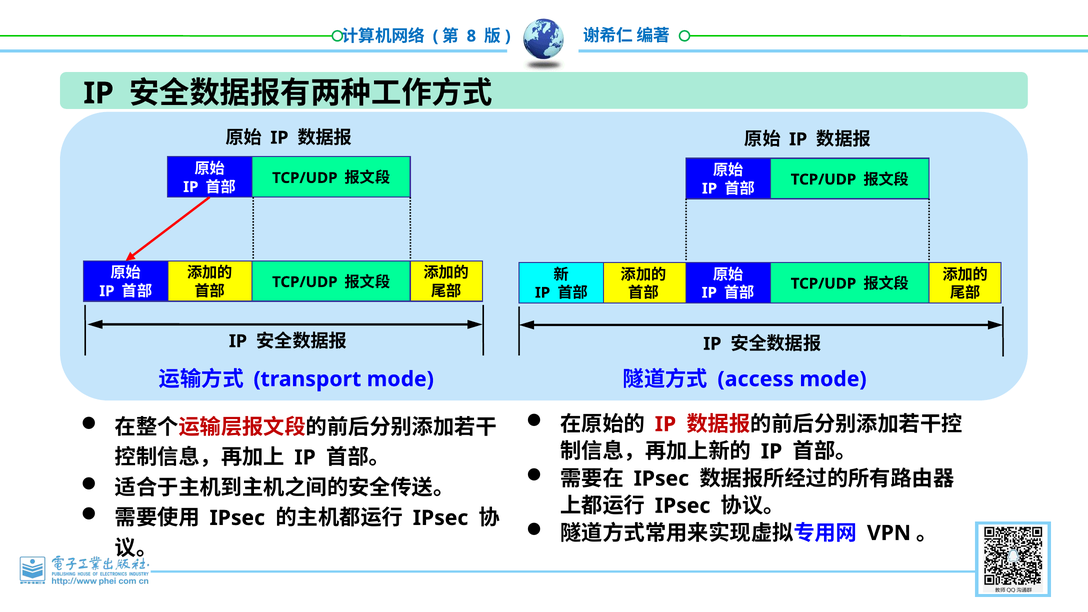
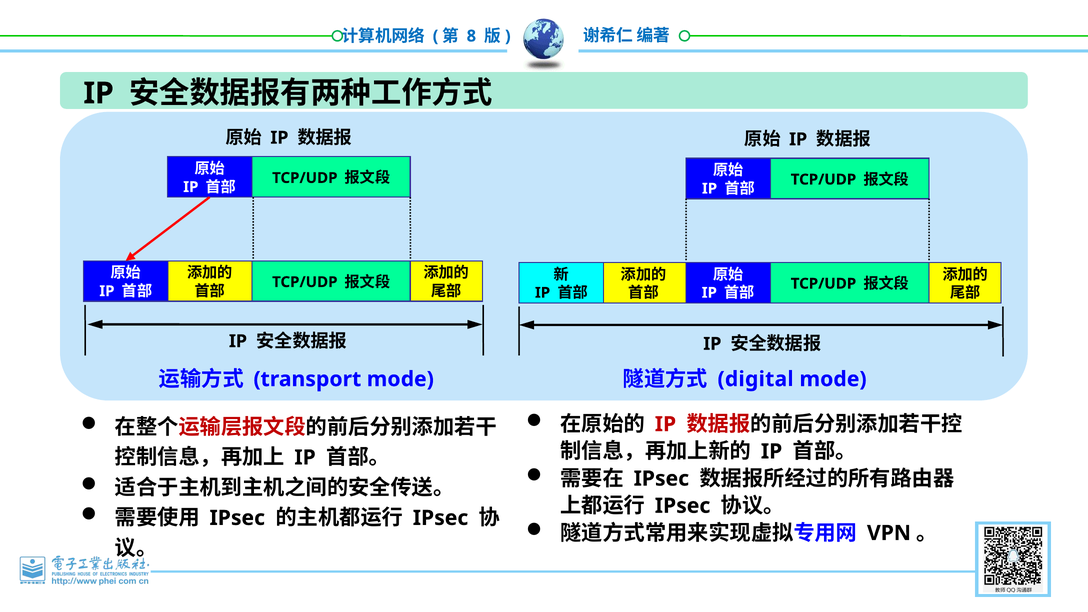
access: access -> digital
